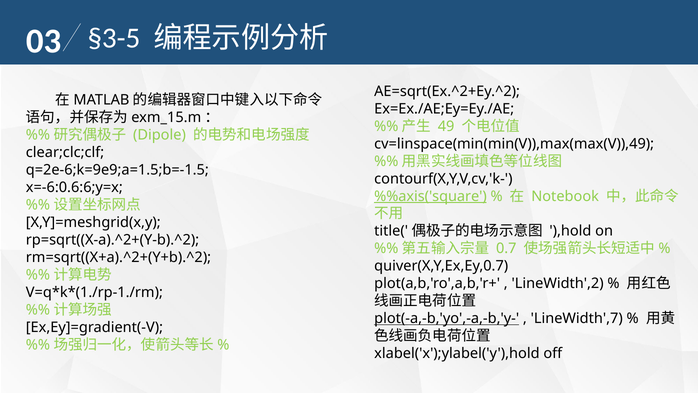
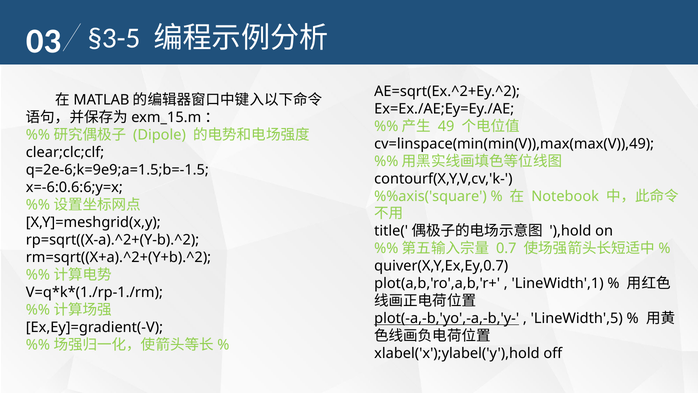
%%axis('square underline: present -> none
LineWidth',2: LineWidth',2 -> LineWidth',1
LineWidth',7: LineWidth',7 -> LineWidth',5
